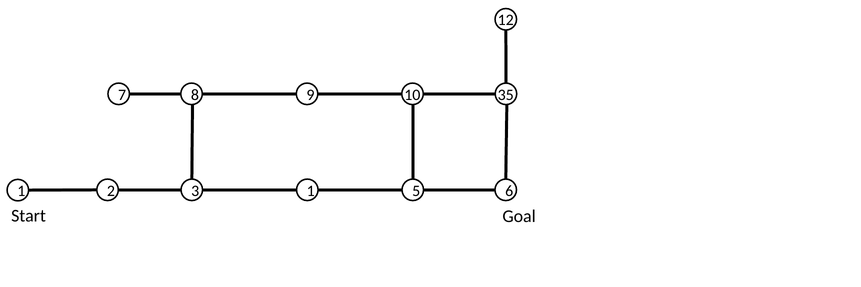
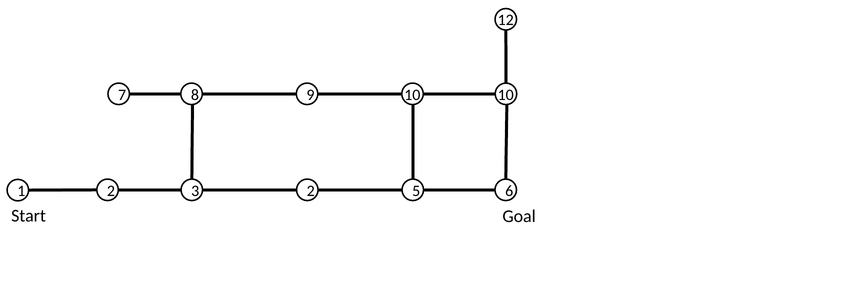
10 35: 35 -> 10
3 1: 1 -> 2
